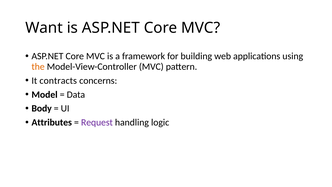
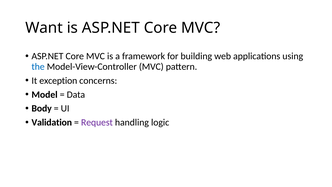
the colour: orange -> blue
contracts: contracts -> exception
Attributes: Attributes -> Validation
